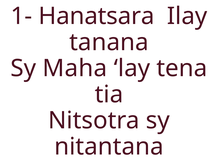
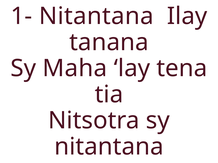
1- Hanatsara: Hanatsara -> Nitantana
